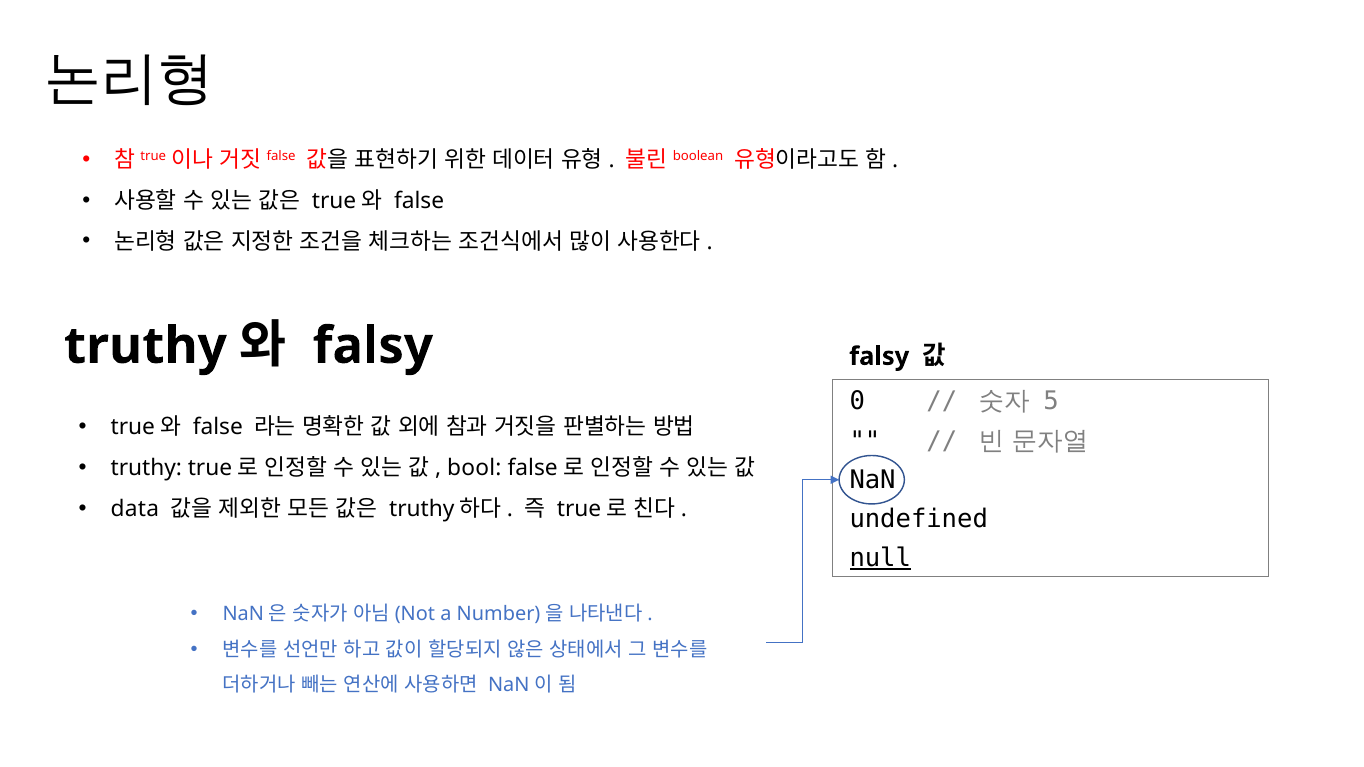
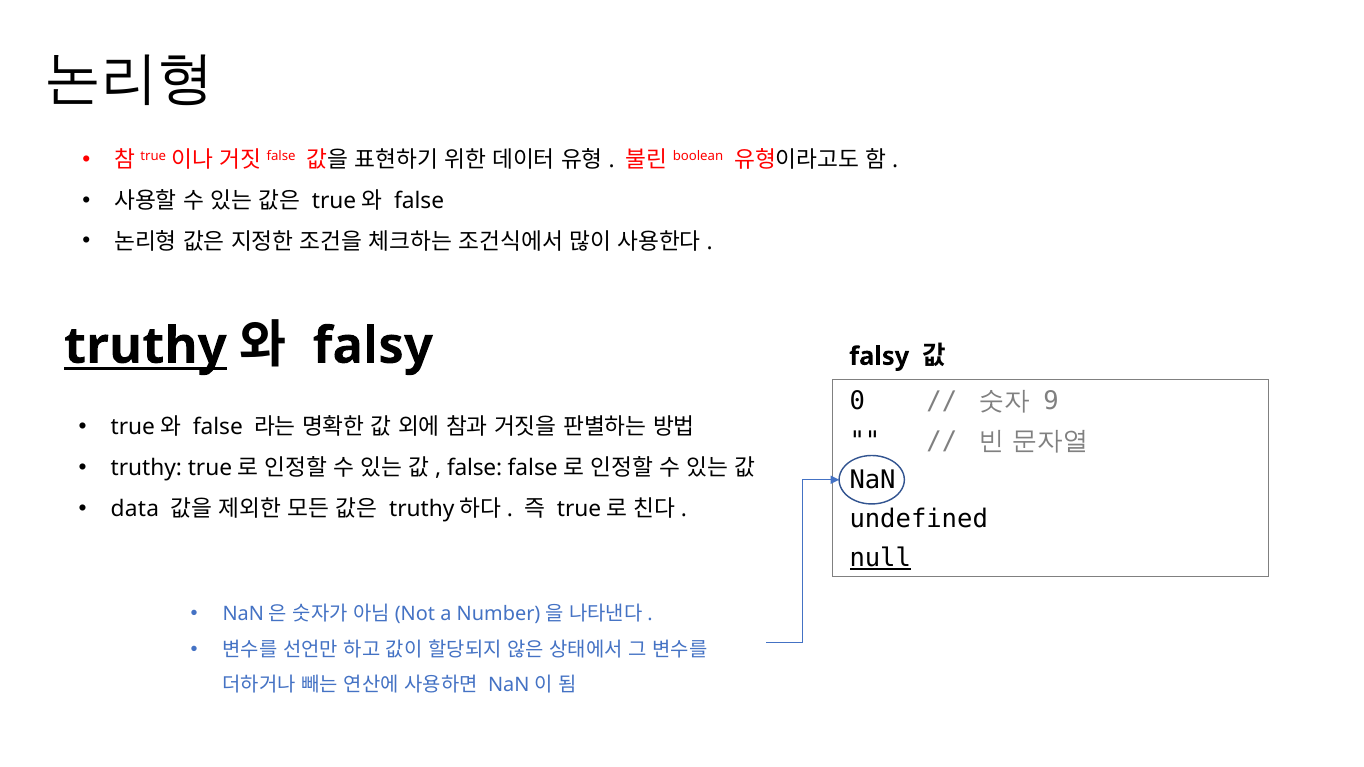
truthy at (145, 346) underline: none -> present
5: 5 -> 9
bool at (474, 468): bool -> false
